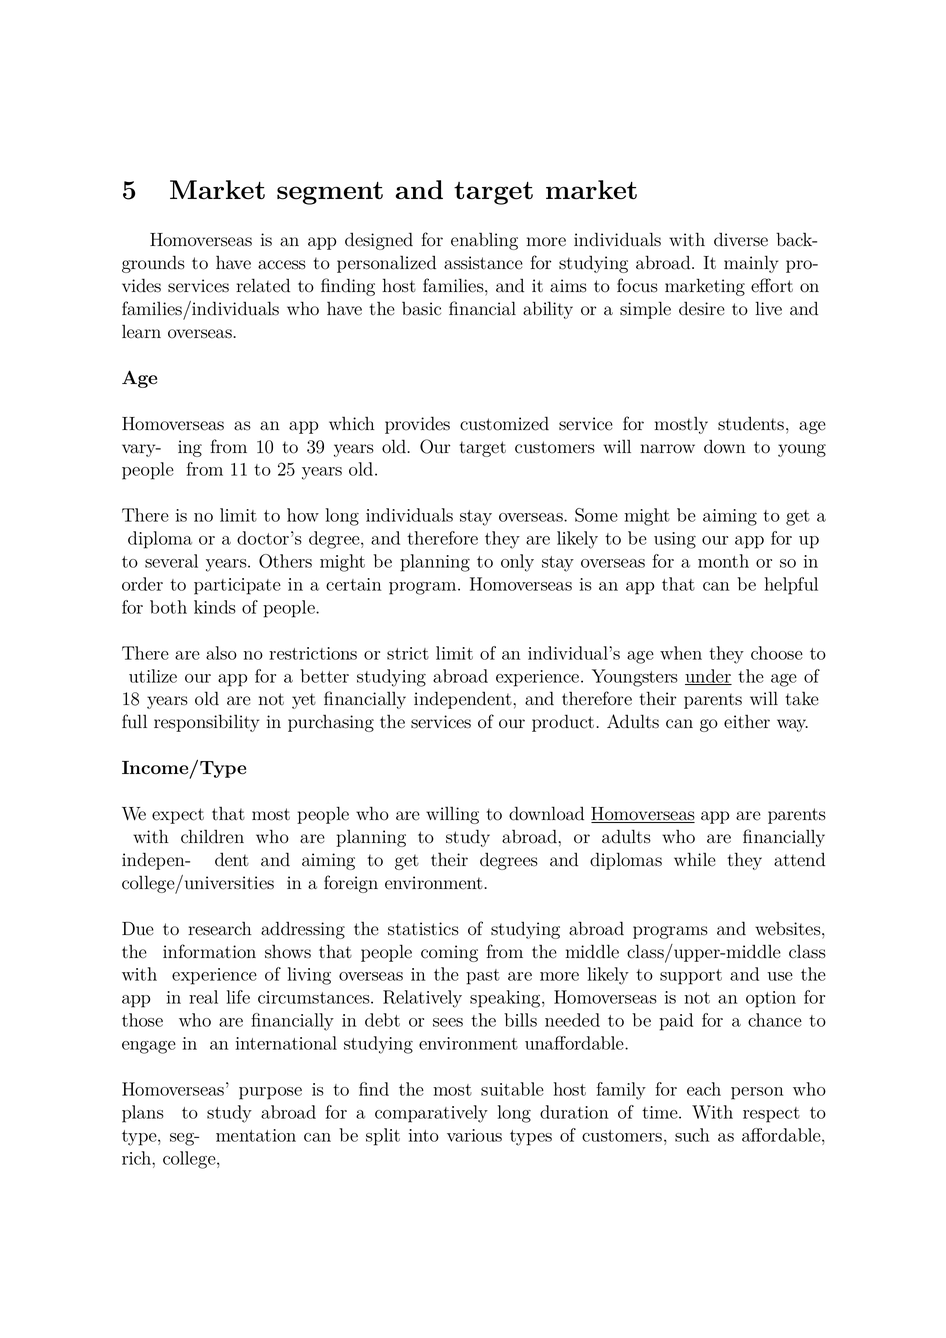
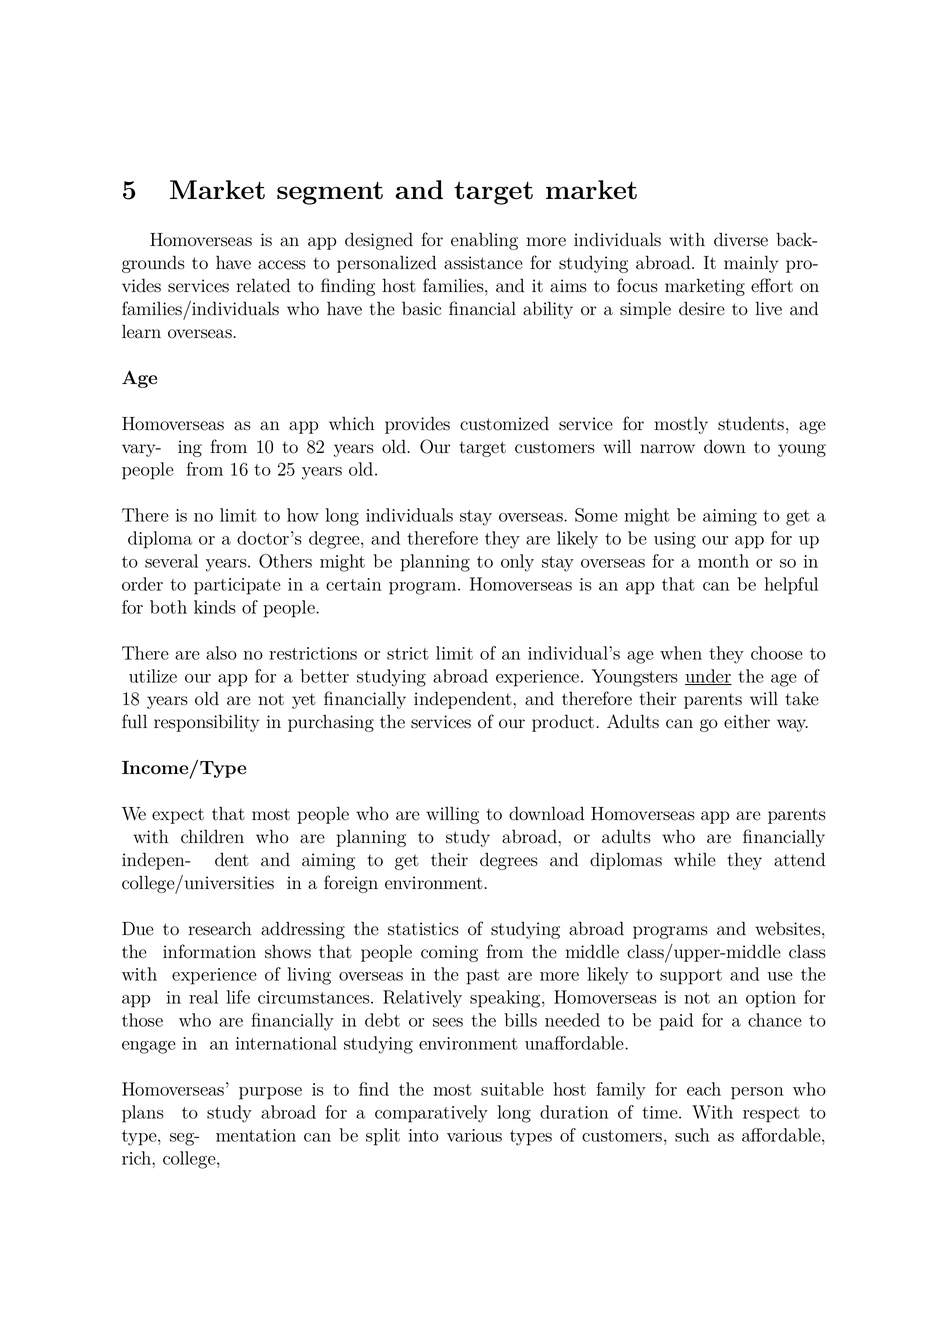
39: 39 -> 82
11: 11 -> 16
Homoverseas at (643, 815) underline: present -> none
